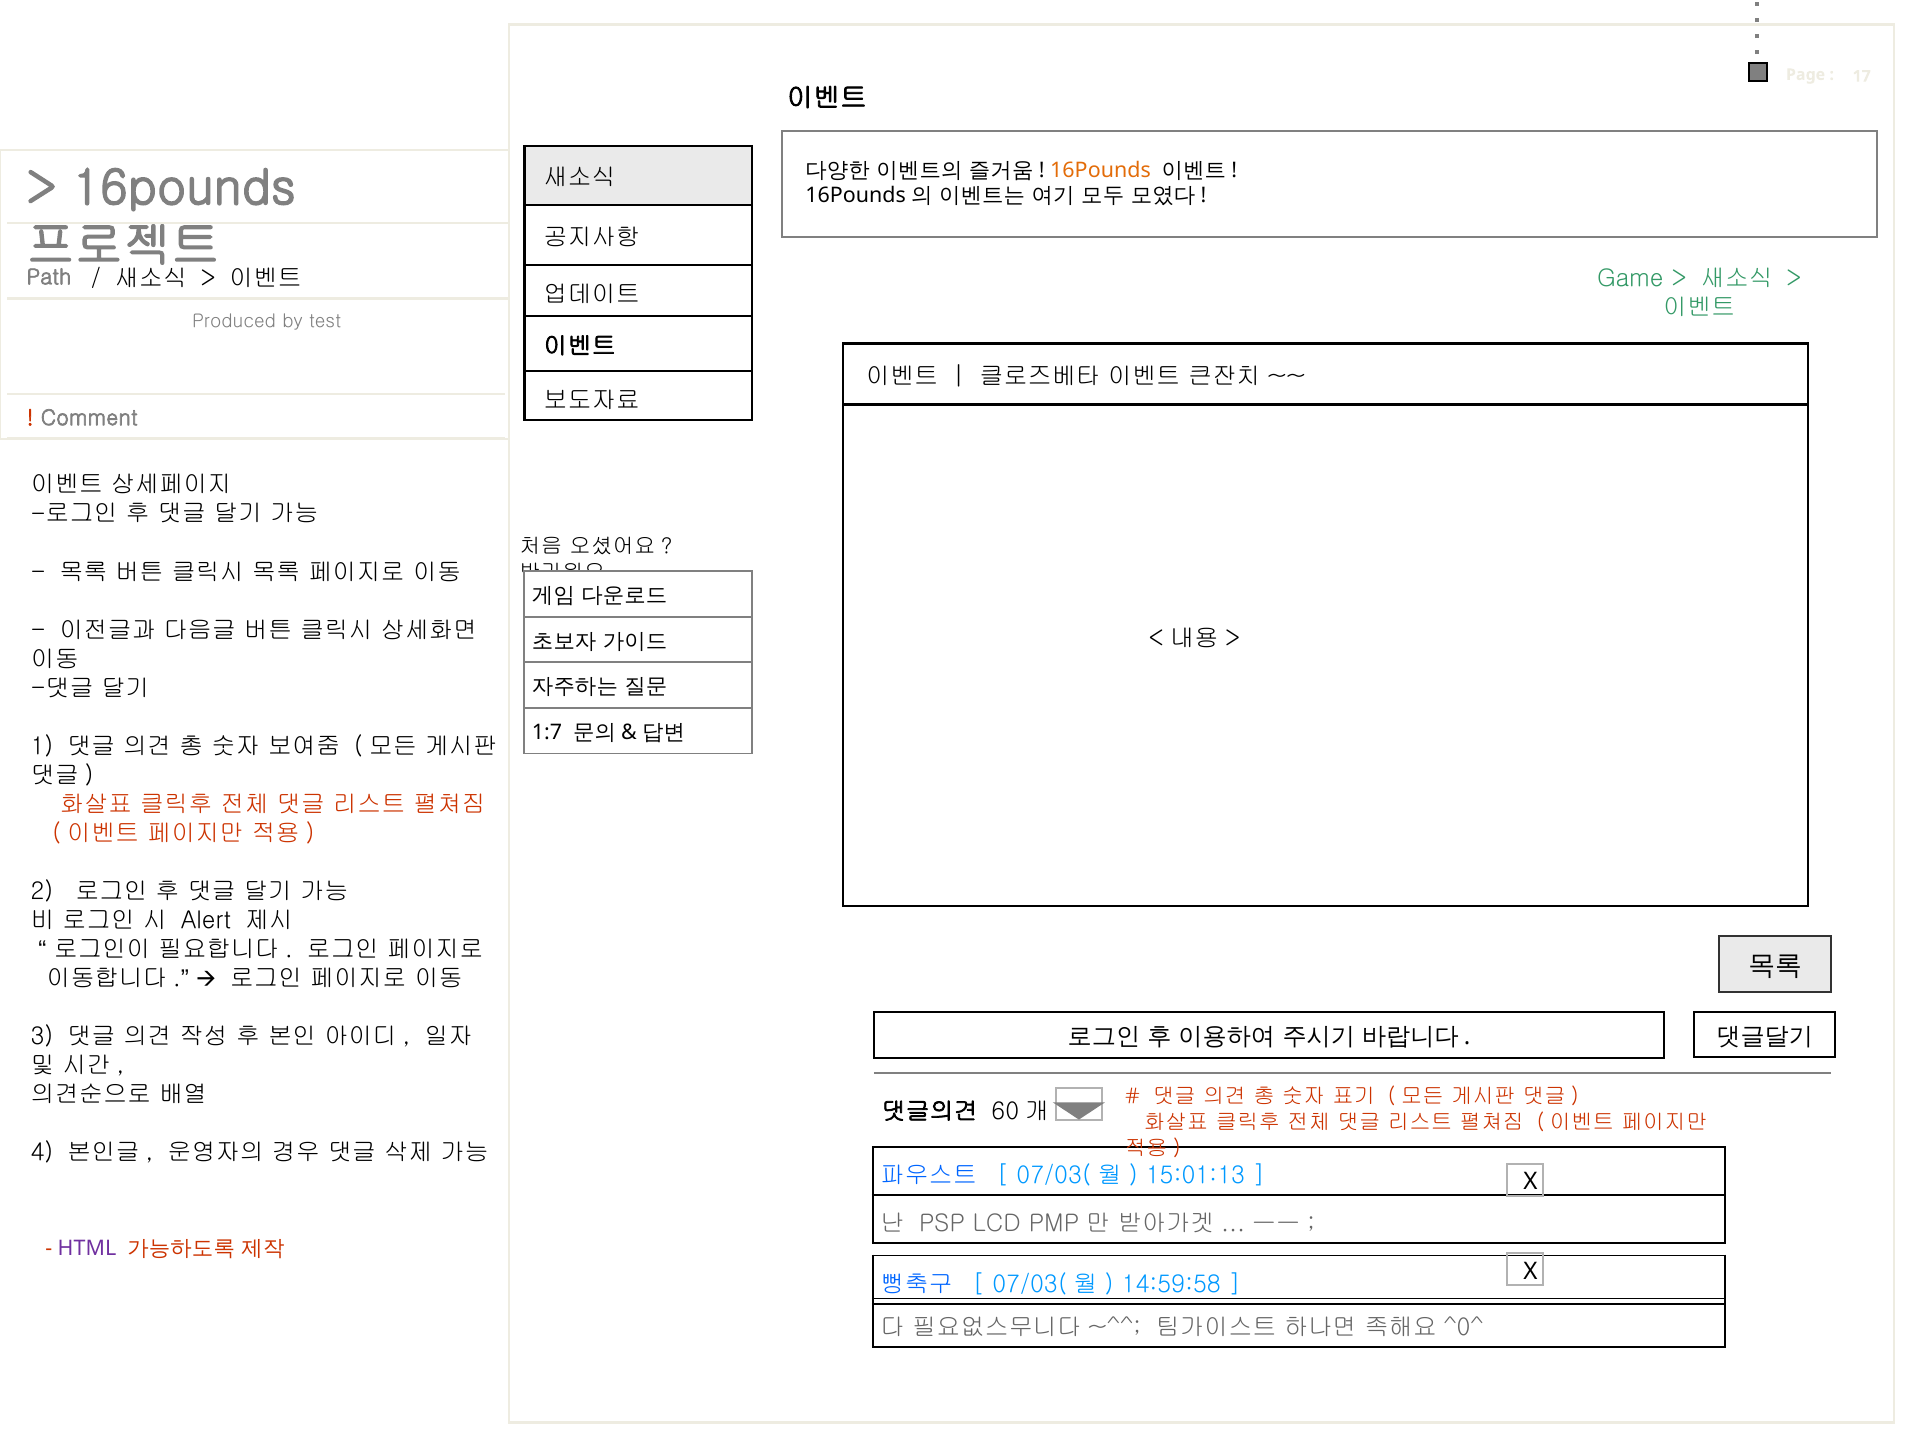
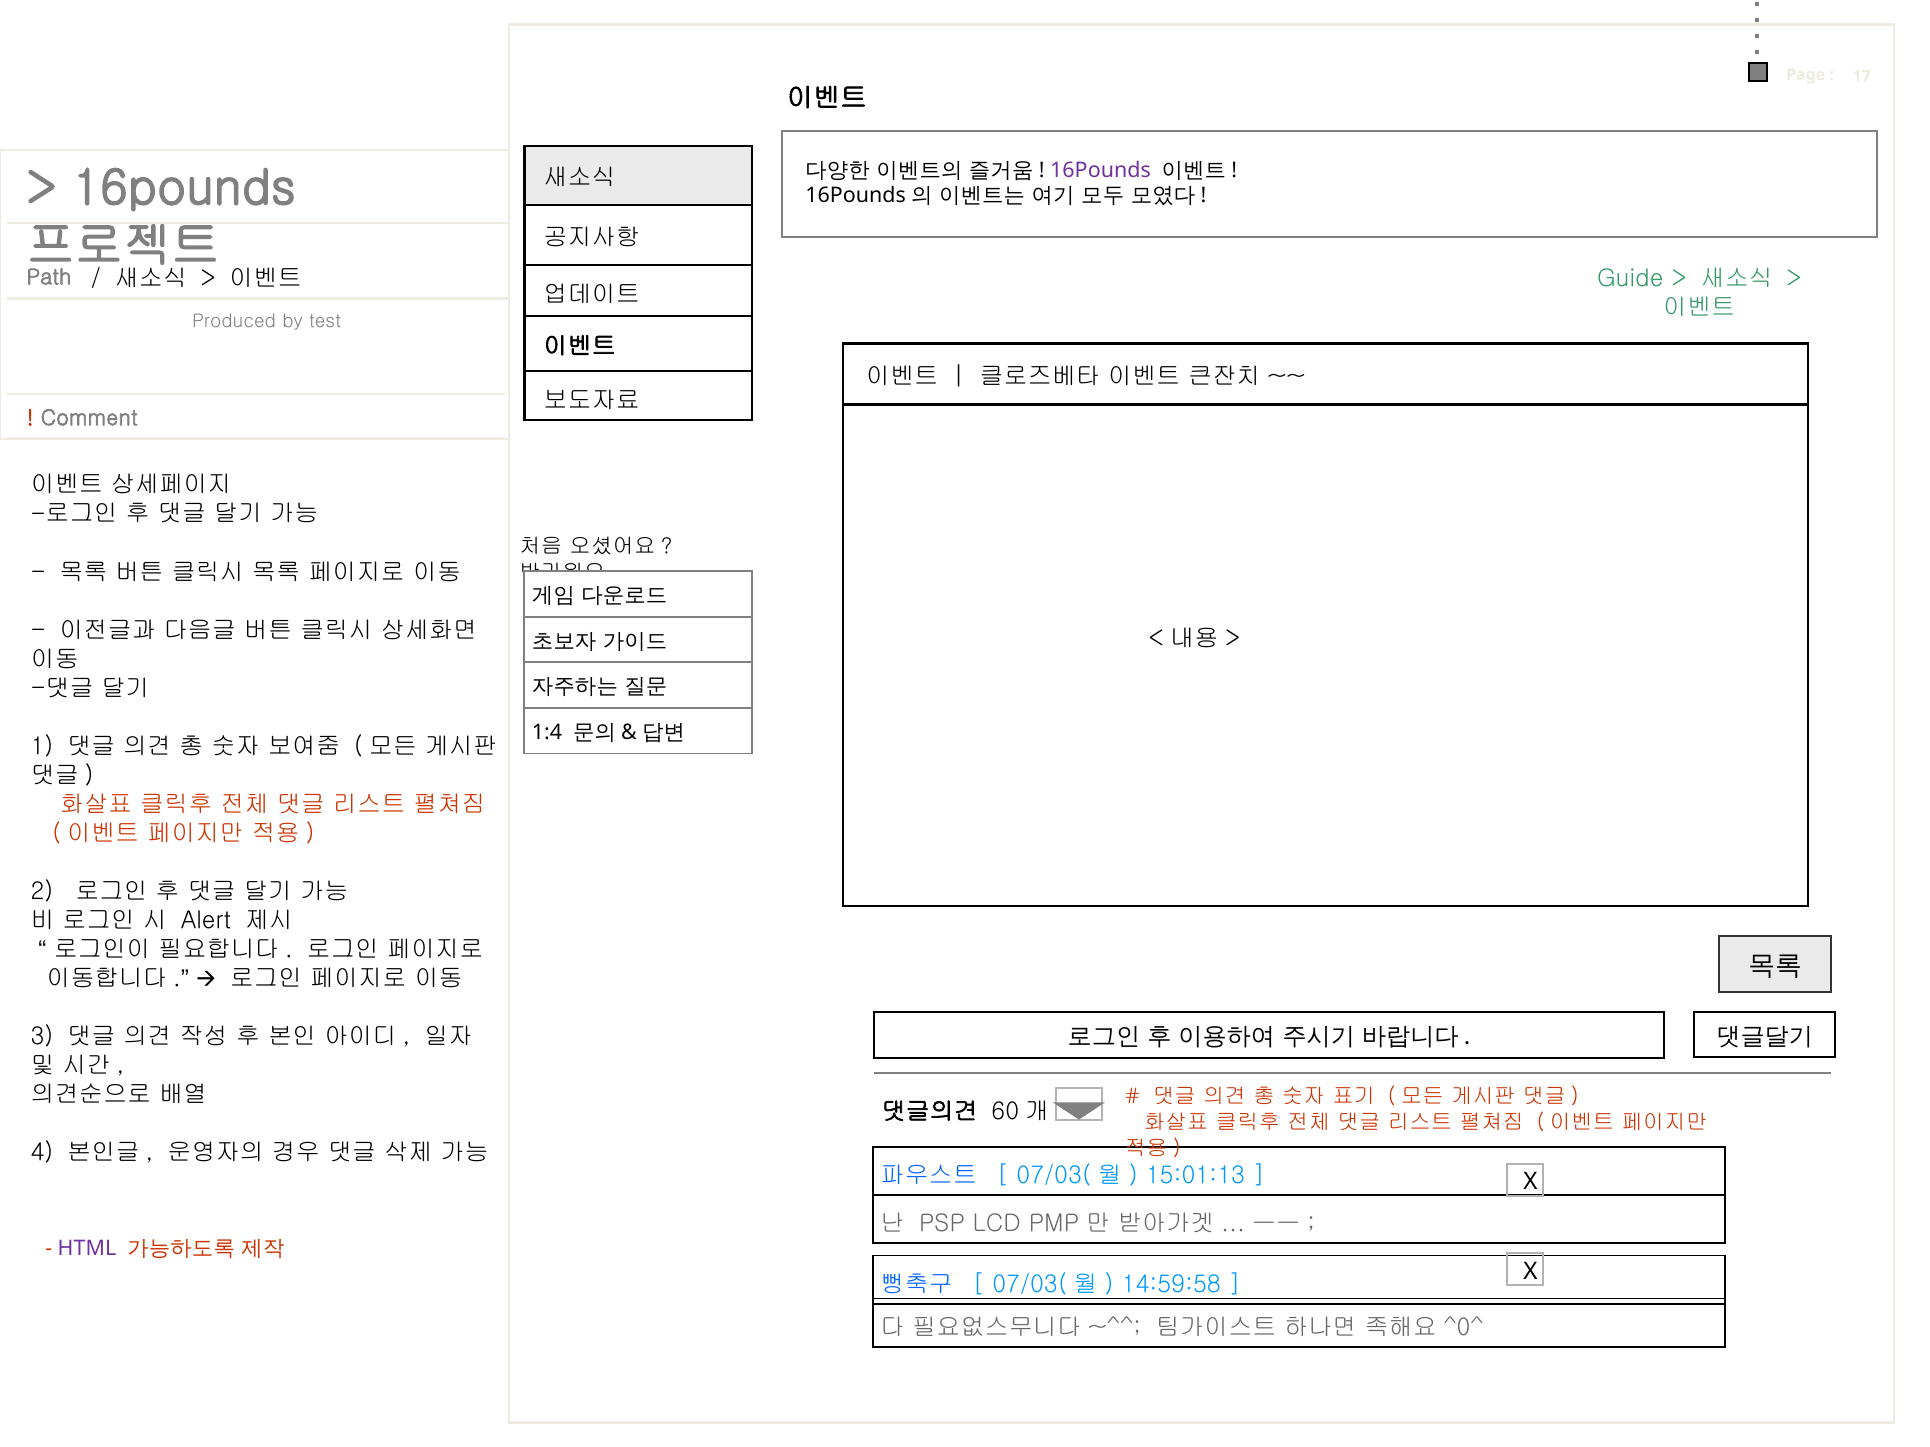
16Pounds at (1100, 170) colour: orange -> purple
Game: Game -> Guide
1:7: 1:7 -> 1:4
